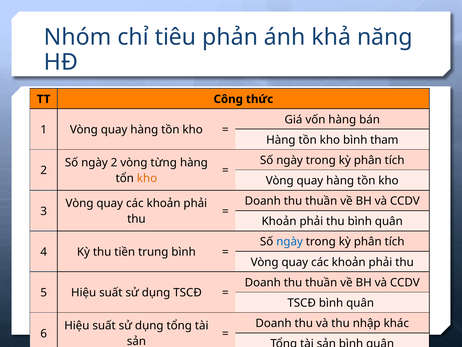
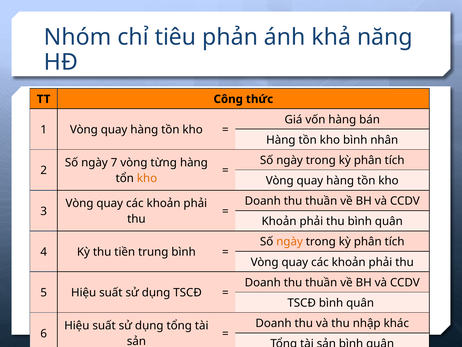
tham: tham -> nhân
ngày 2: 2 -> 7
ngày at (290, 241) colour: blue -> orange
